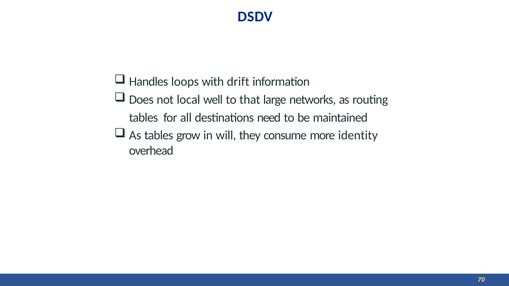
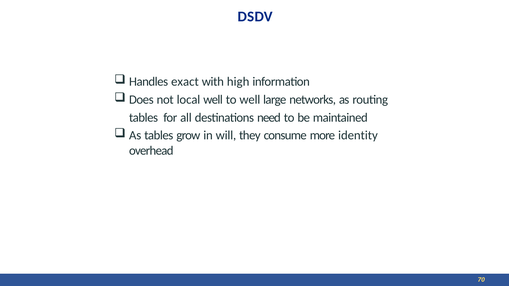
loops: loops -> exact
drift: drift -> high
to that: that -> well
